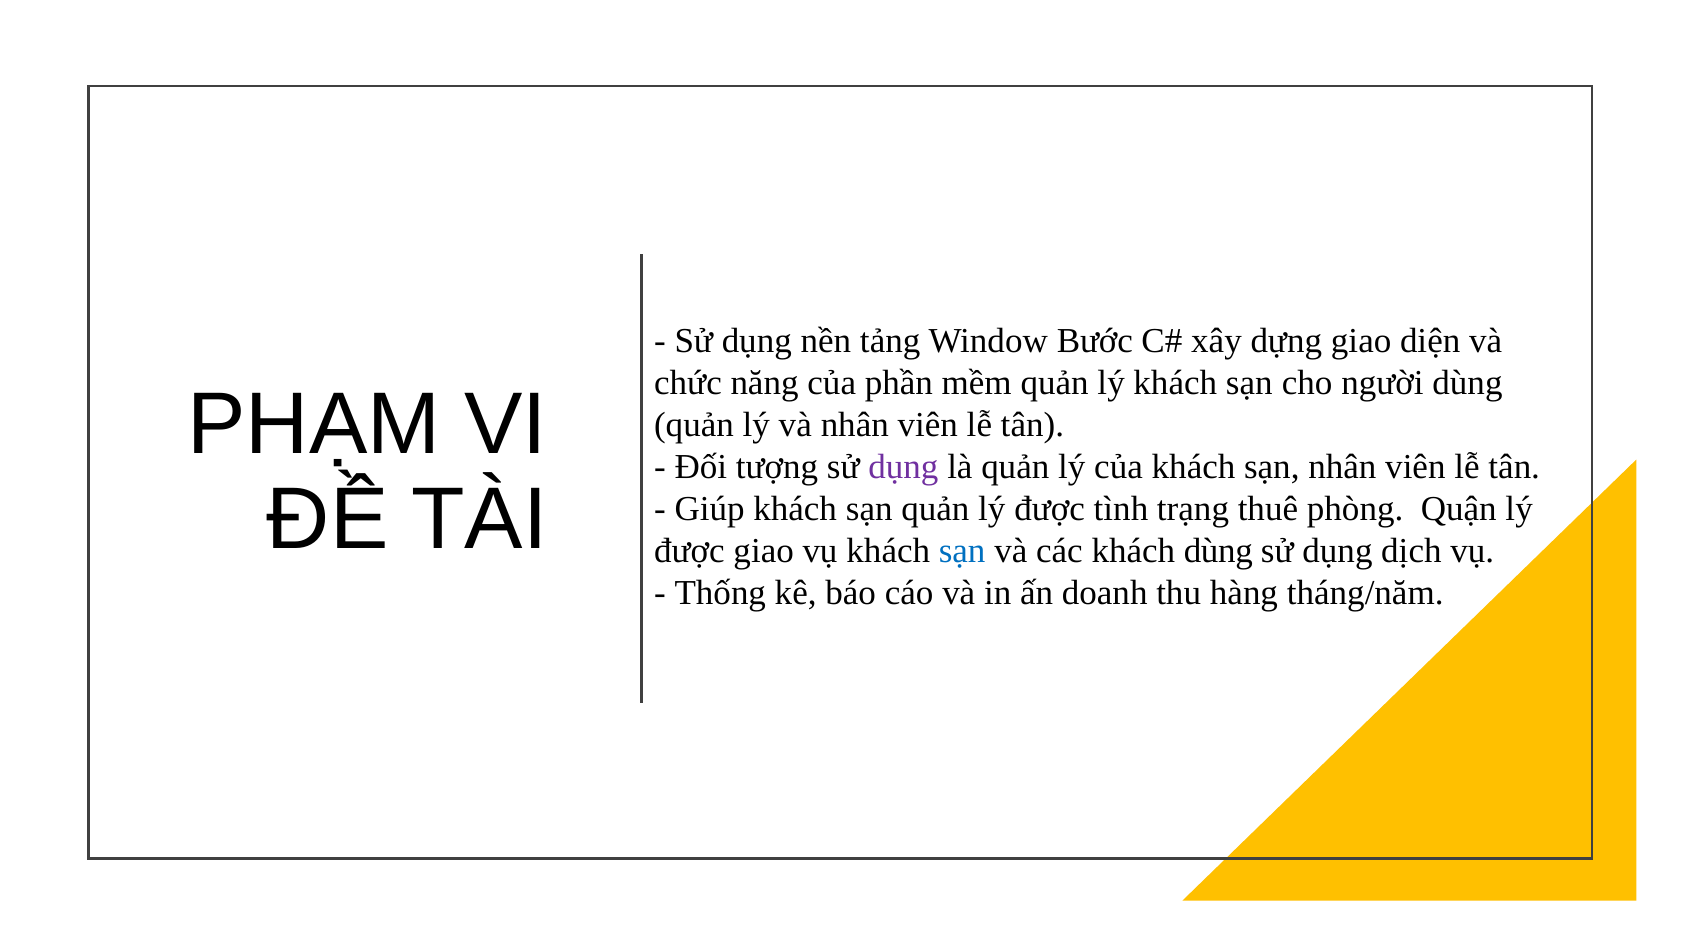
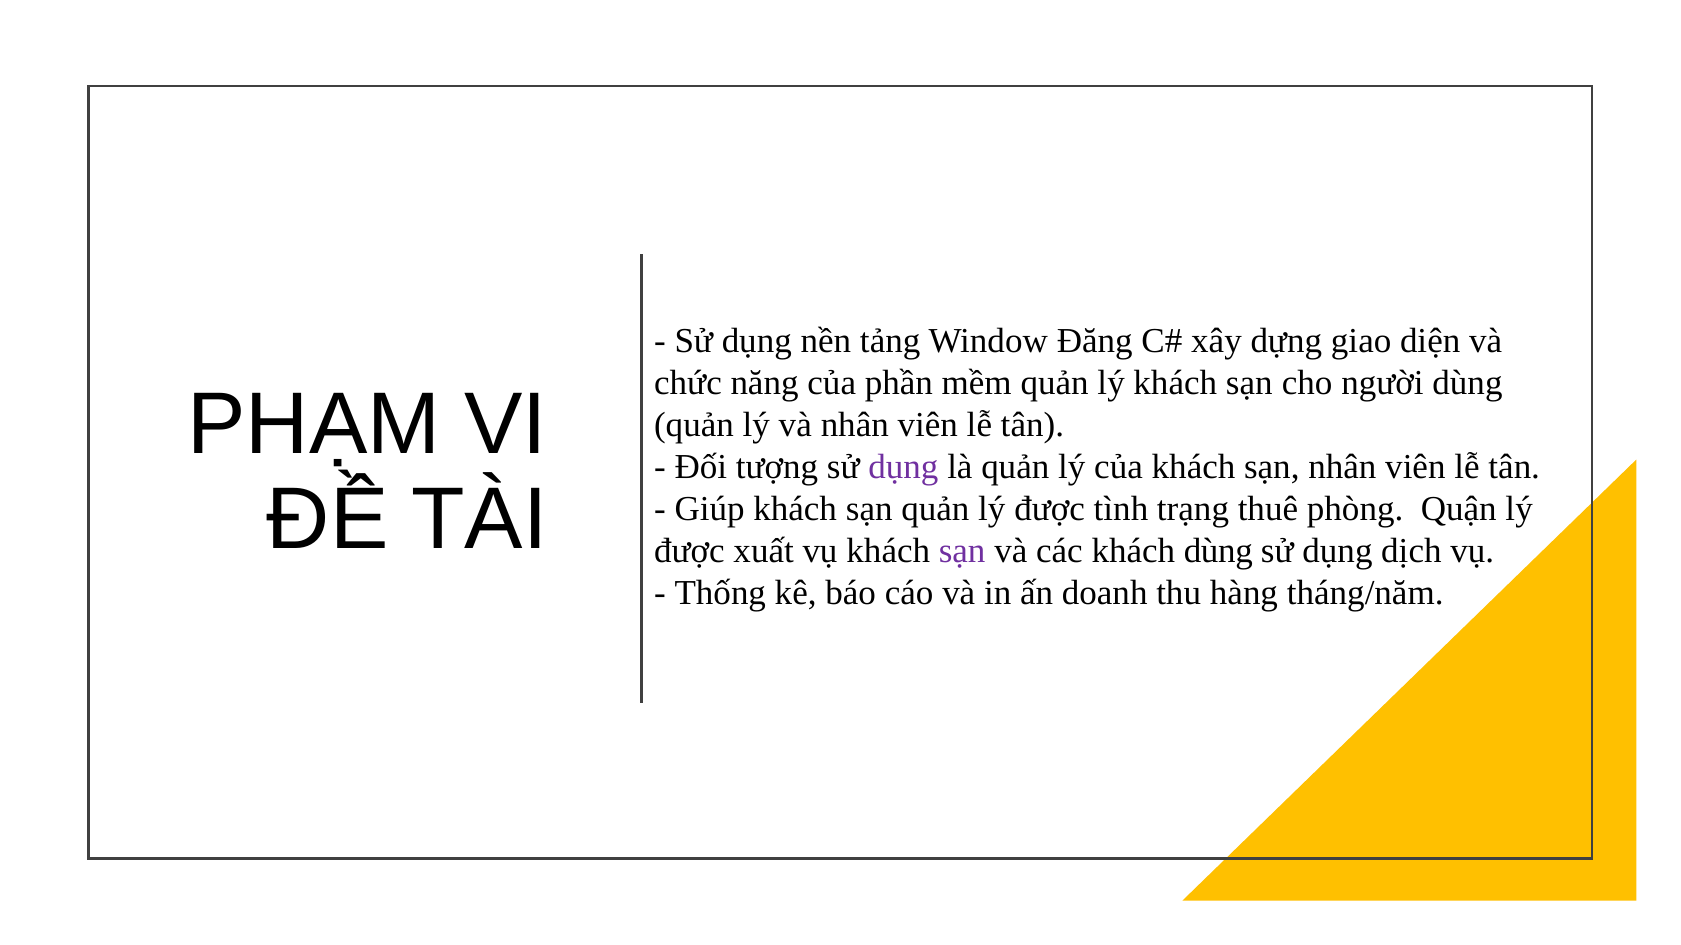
Bước: Bước -> Đăng
được giao: giao -> xuất
sạn at (962, 552) colour: blue -> purple
